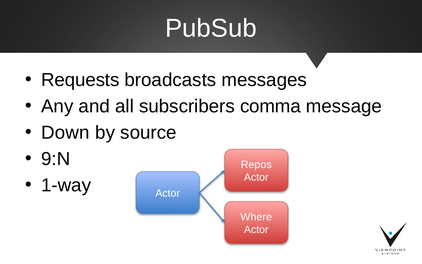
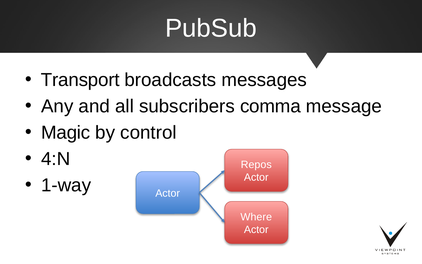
Requests: Requests -> Transport
Down: Down -> Magic
source: source -> control
9:N: 9:N -> 4:N
